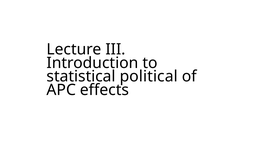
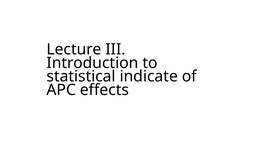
political: political -> indicate
